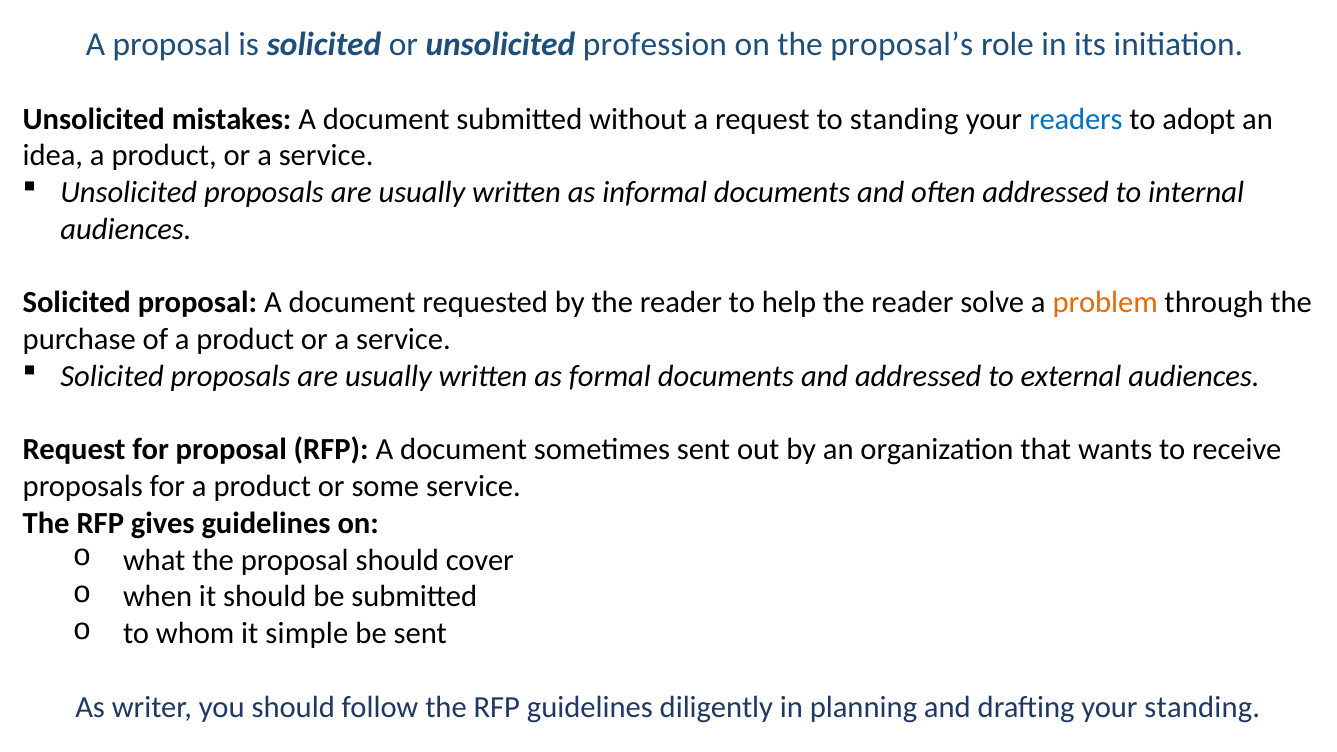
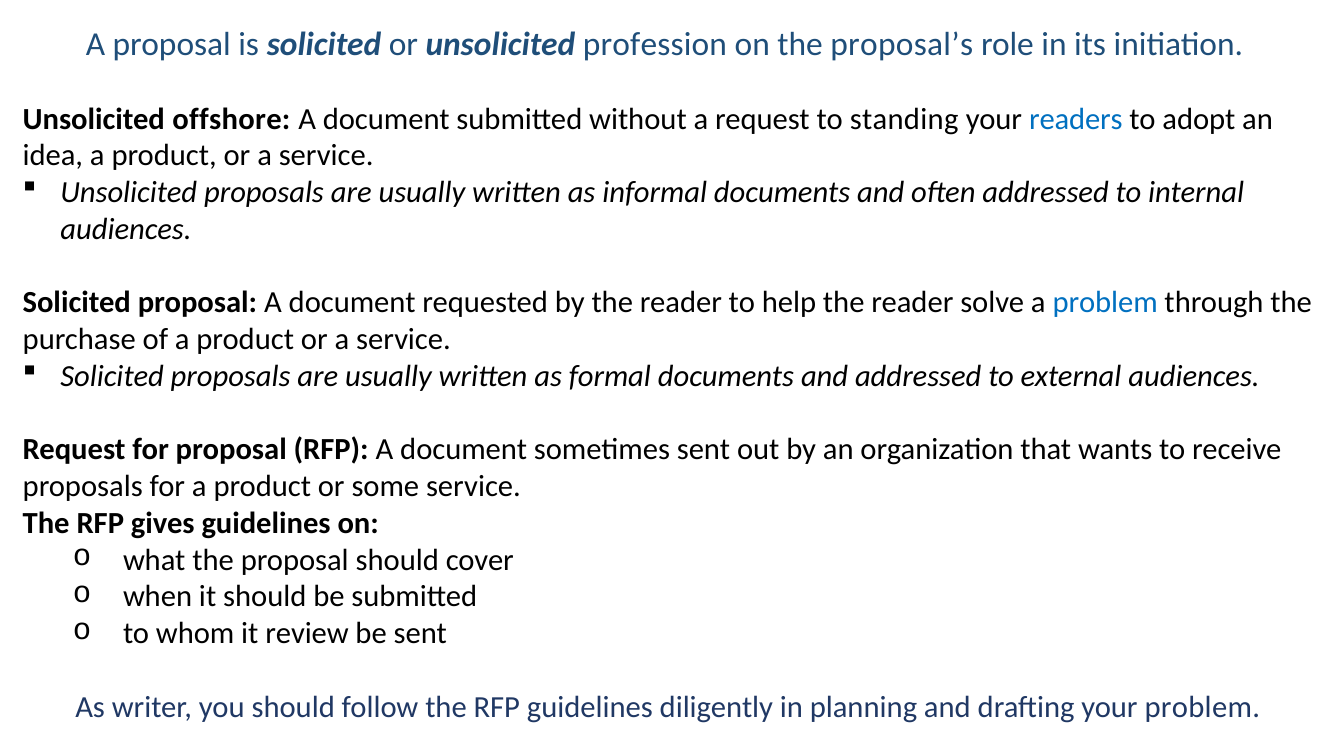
mistakes: mistakes -> offshore
problem at (1105, 303) colour: orange -> blue
simple: simple -> review
your standing: standing -> problem
